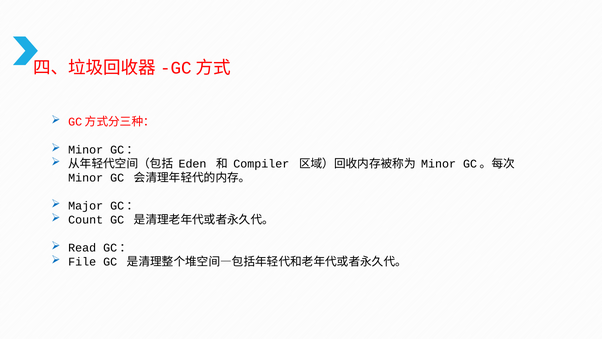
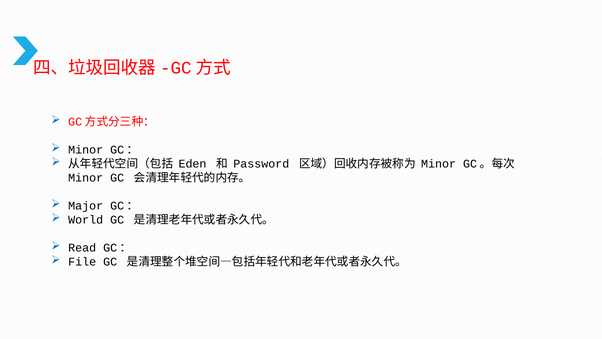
Compiler: Compiler -> Password
Count: Count -> World
